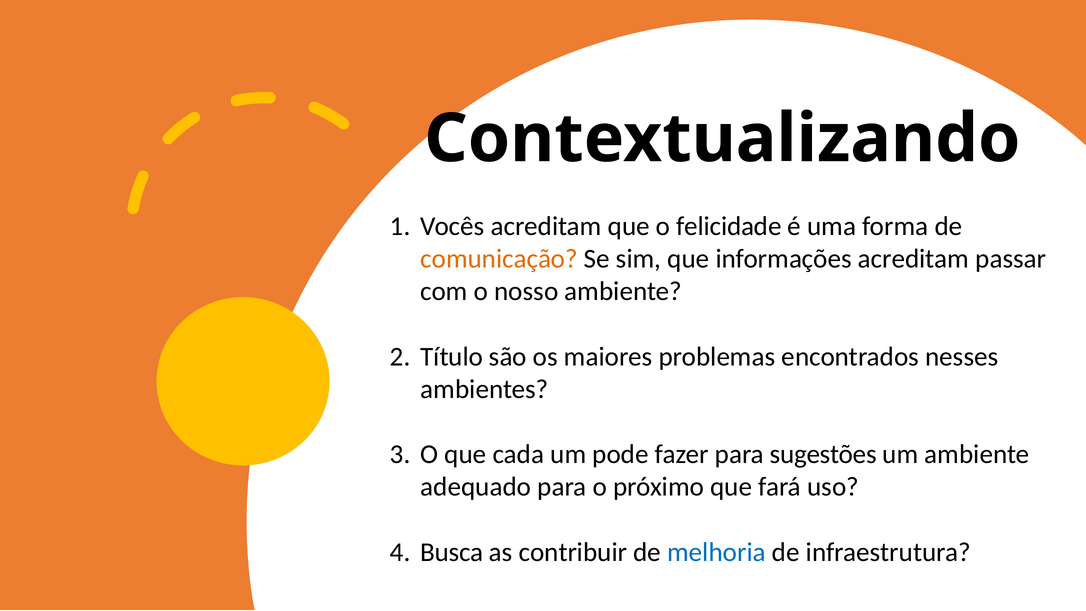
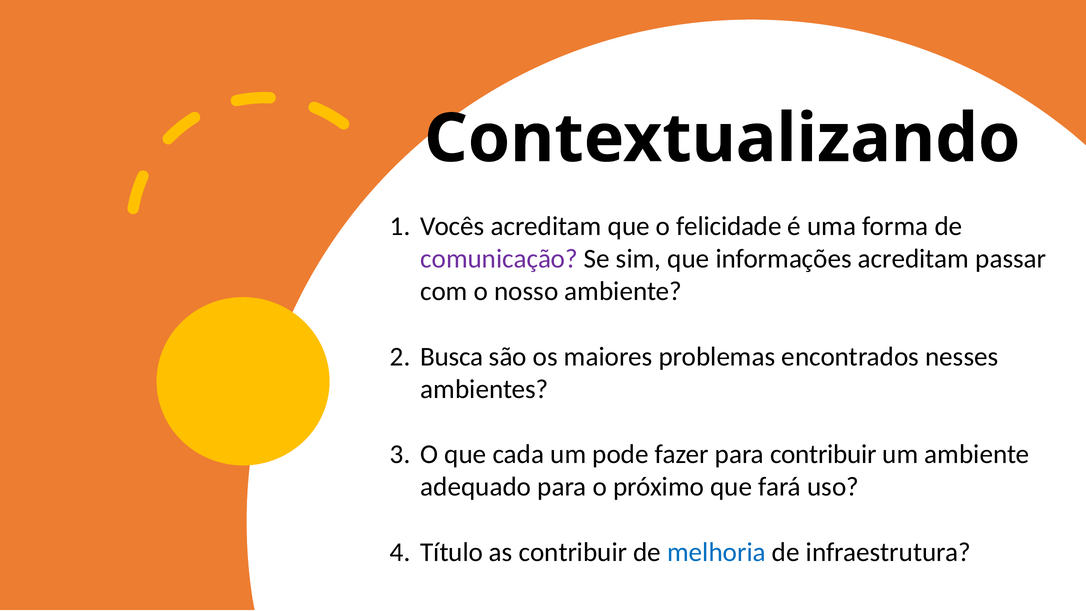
comunicação colour: orange -> purple
Título: Título -> Busca
para sugestões: sugestões -> contribuir
Busca: Busca -> Título
